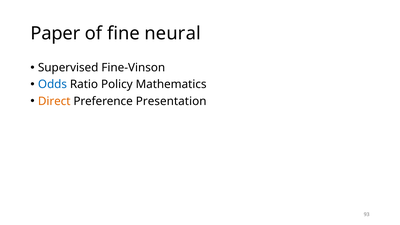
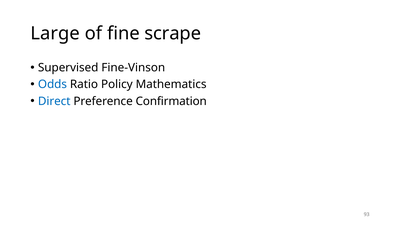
Paper: Paper -> Large
neural: neural -> scrape
Direct colour: orange -> blue
Presentation: Presentation -> Confirmation
